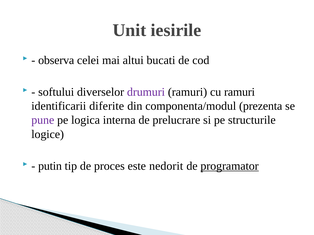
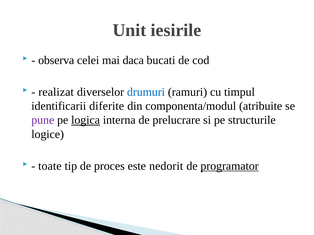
altui: altui -> daca
softului: softului -> realizat
drumuri colour: purple -> blue
cu ramuri: ramuri -> timpul
prezenta: prezenta -> atribuite
logica underline: none -> present
putin: putin -> toate
